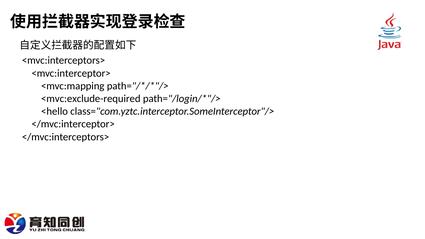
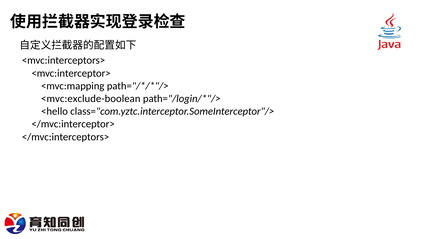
<mvc:exclude-required: <mvc:exclude-required -> <mvc:exclude-boolean
